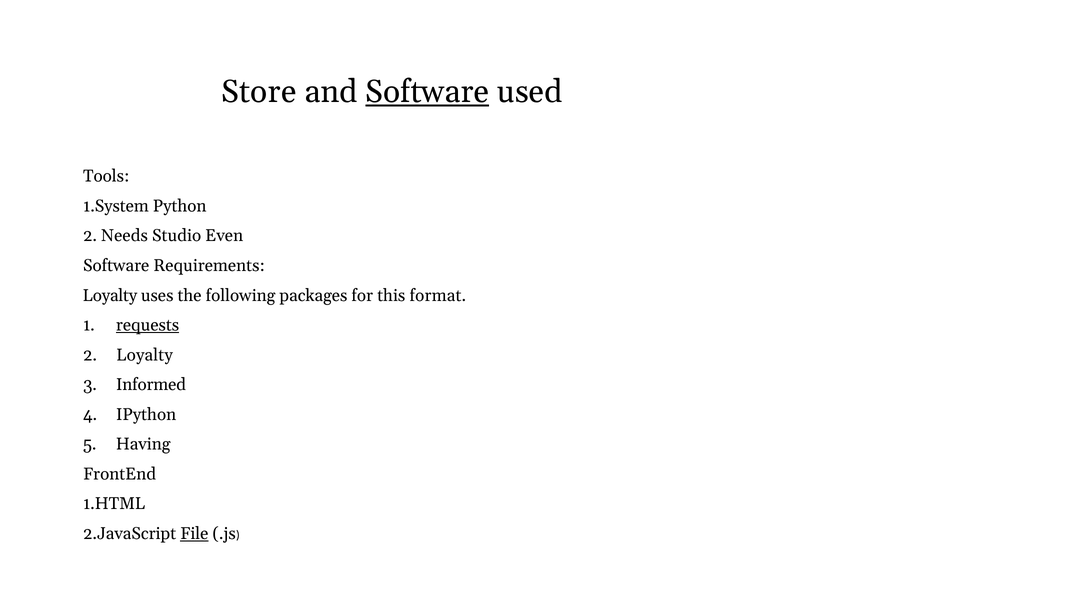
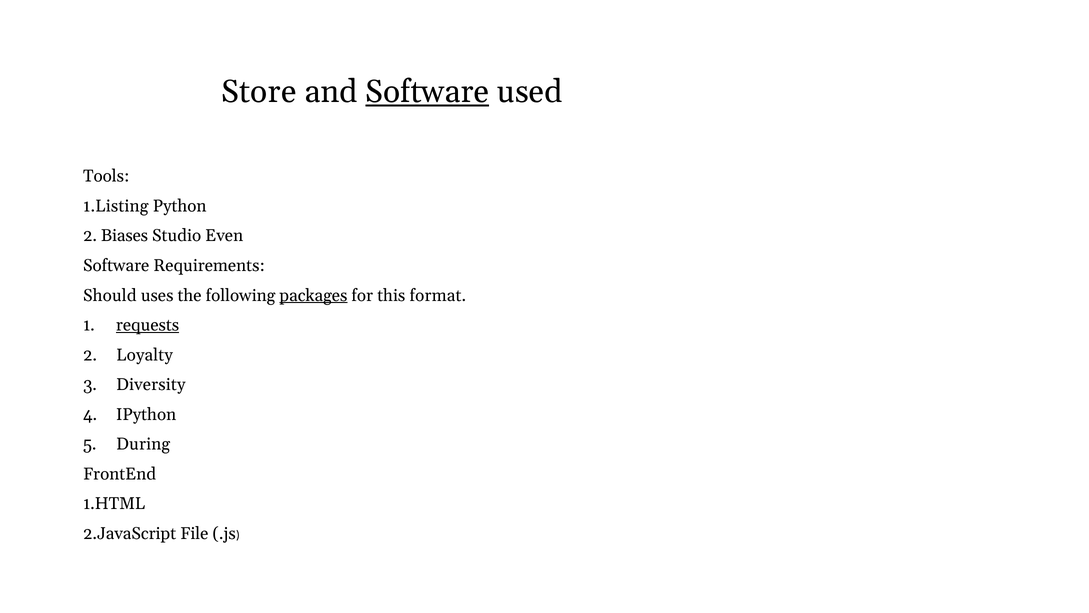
1.System: 1.System -> 1.Listing
Needs: Needs -> Biases
Loyalty at (110, 295): Loyalty -> Should
packages underline: none -> present
Informed: Informed -> Diversity
Having: Having -> During
File underline: present -> none
